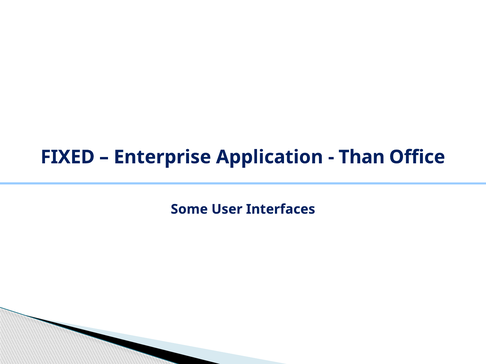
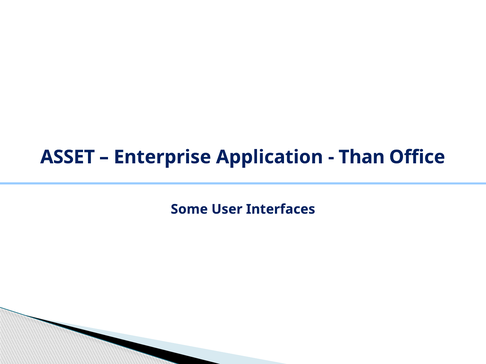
FIXED: FIXED -> ASSET
